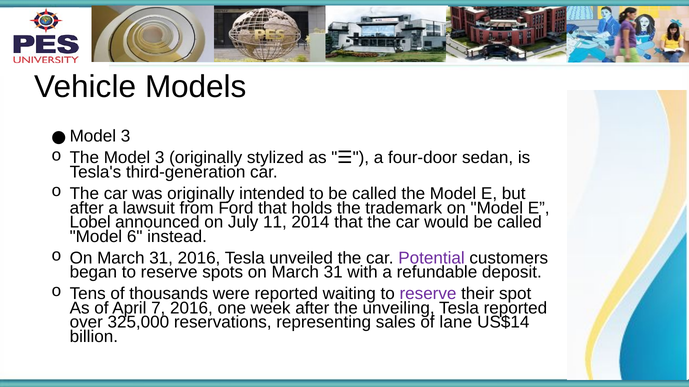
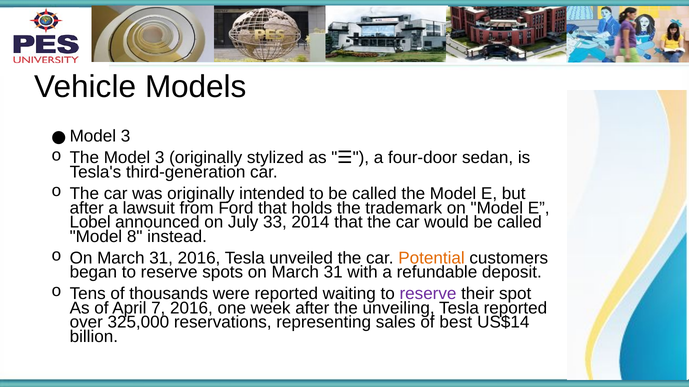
11: 11 -> 33
6: 6 -> 8
Potential colour: purple -> orange
lane: lane -> best
